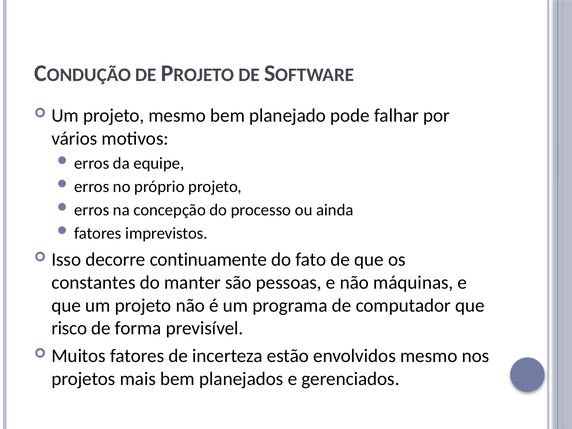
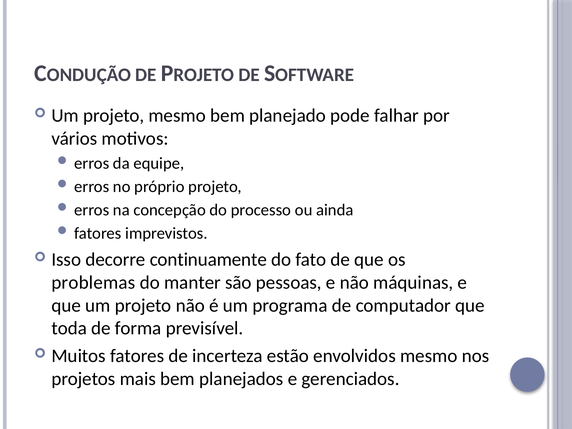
constantes: constantes -> problemas
risco: risco -> toda
